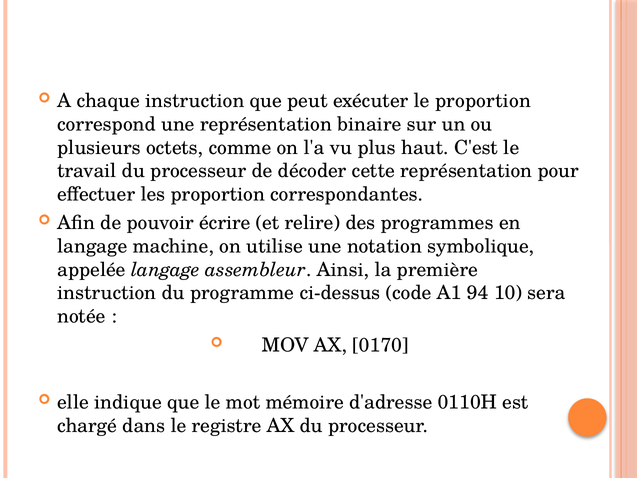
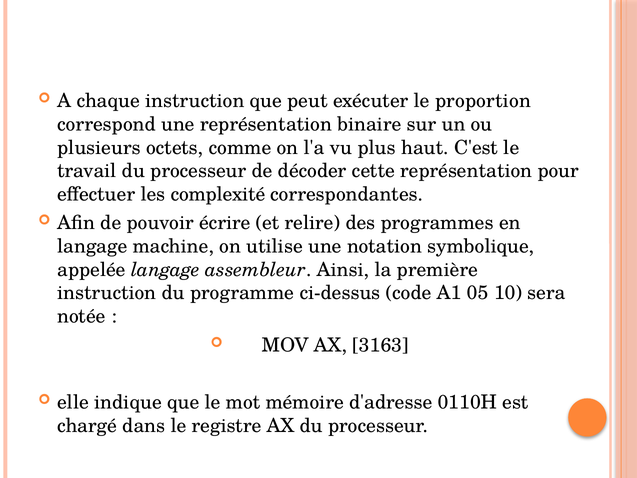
les proportion: proportion -> complexité
94: 94 -> 05
0170: 0170 -> 3163
